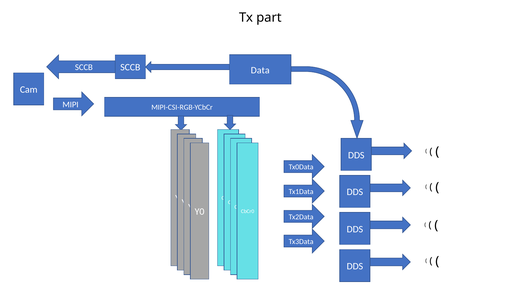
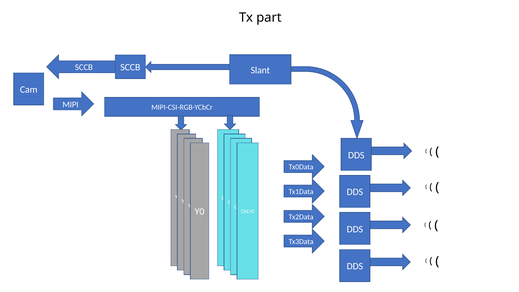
Data: Data -> Slant
